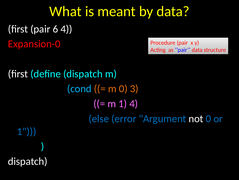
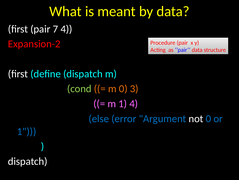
6: 6 -> 7
Expansion-0: Expansion-0 -> Expansion-2
cond colour: light blue -> light green
